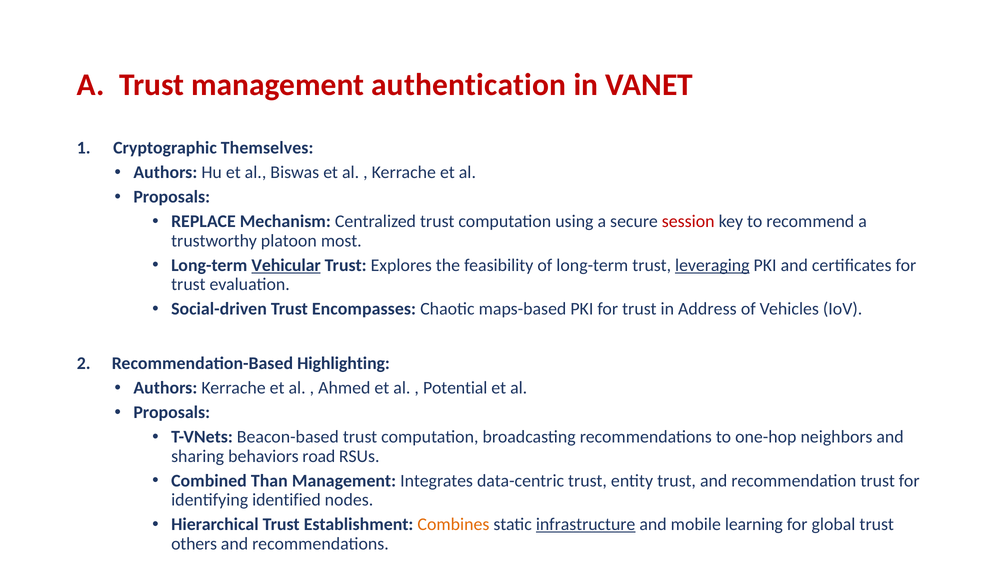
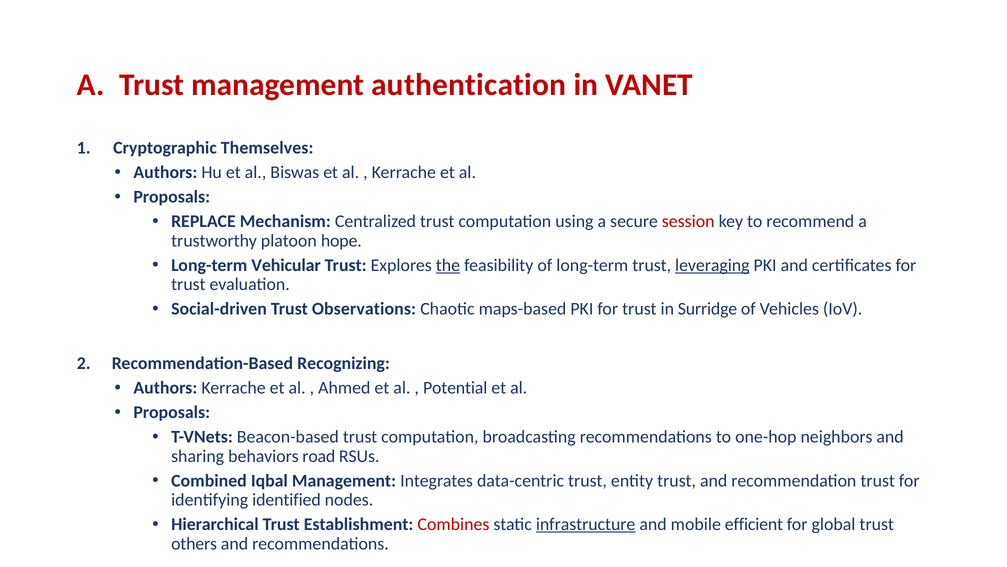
most: most -> hope
Vehicular underline: present -> none
the underline: none -> present
Encompasses: Encompasses -> Observations
Address: Address -> Surridge
Highlighting: Highlighting -> Recognizing
Than: Than -> Iqbal
Combines colour: orange -> red
learning: learning -> efficient
